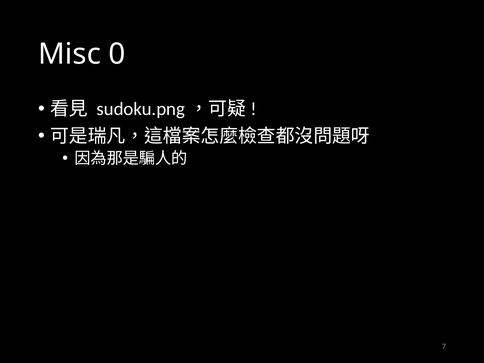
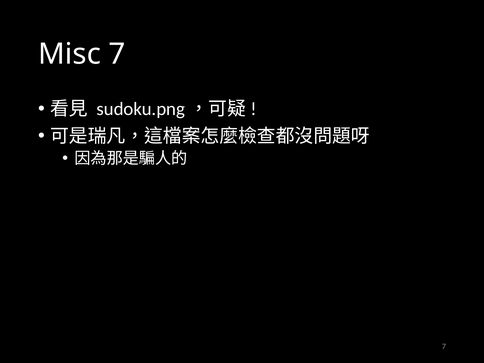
Misc 0: 0 -> 7
